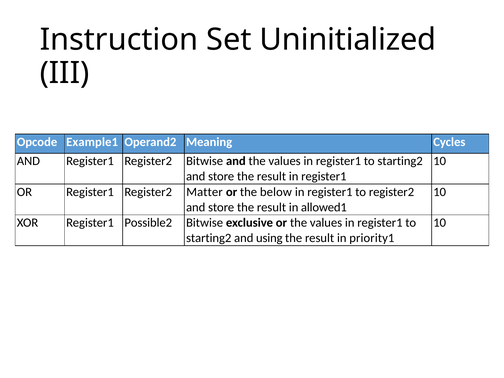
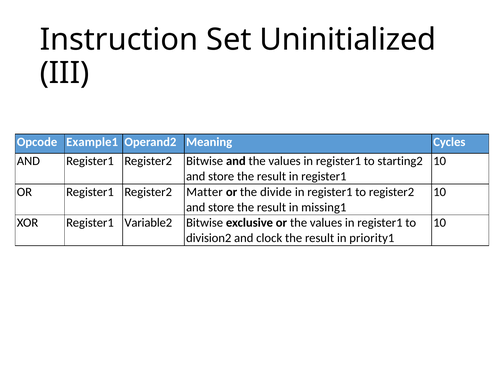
below: below -> divide
allowed1: allowed1 -> missing1
Possible2: Possible2 -> Variable2
starting2 at (209, 238): starting2 -> division2
using: using -> clock
